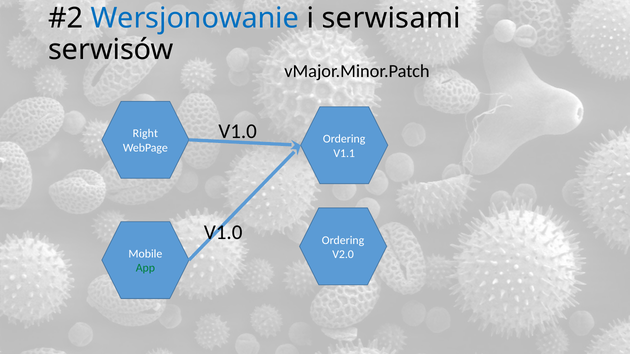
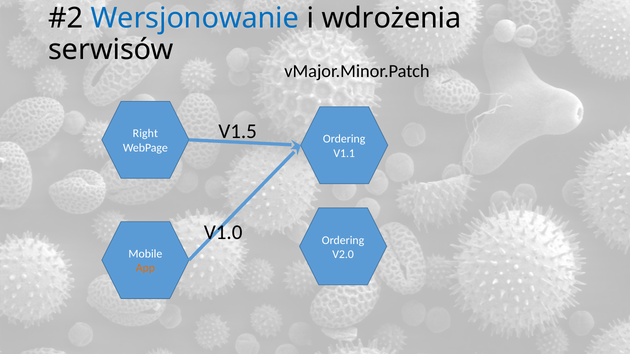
serwisami: serwisami -> wdrożenia
V1.0 at (238, 131): V1.0 -> V1.5
App colour: green -> orange
